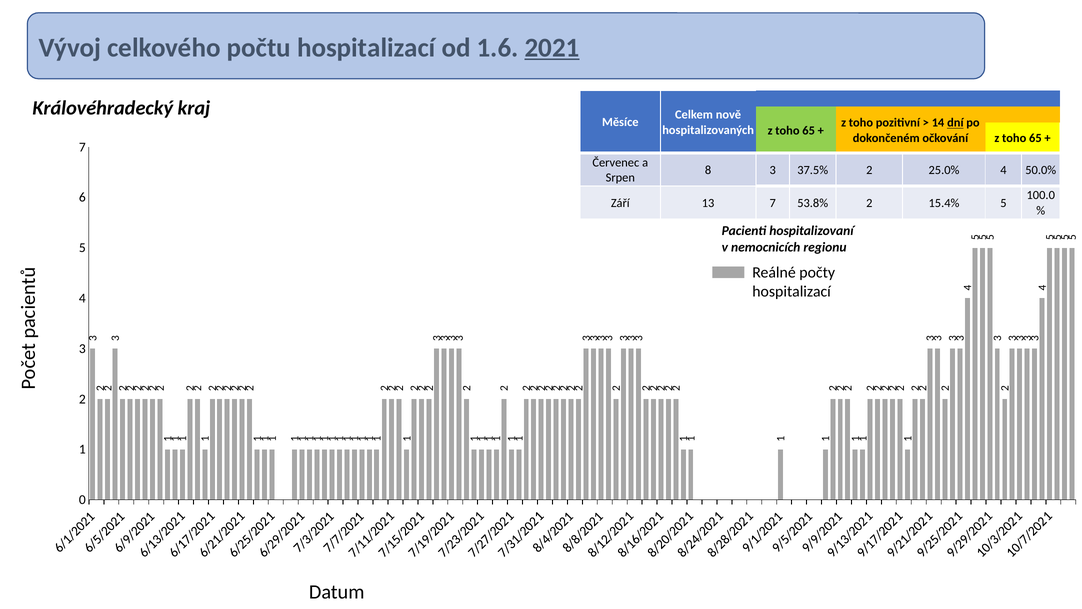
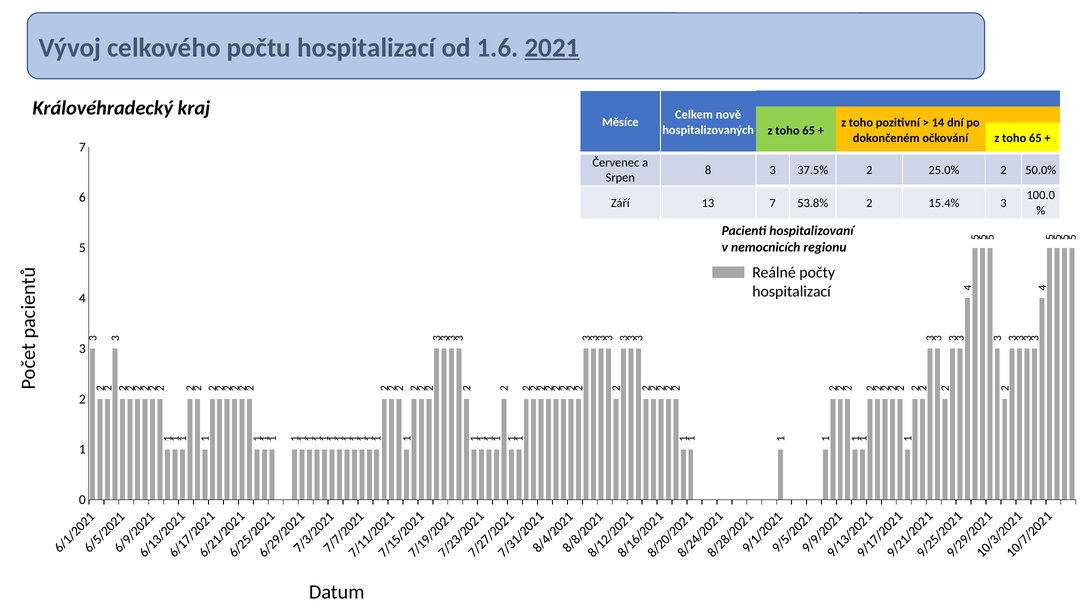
dní underline: present -> none
25.0% 4: 4 -> 2
15.4% 5: 5 -> 3
